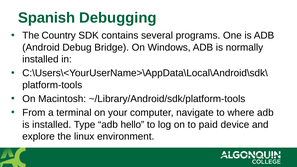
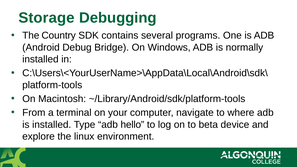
Spanish: Spanish -> Storage
paid: paid -> beta
